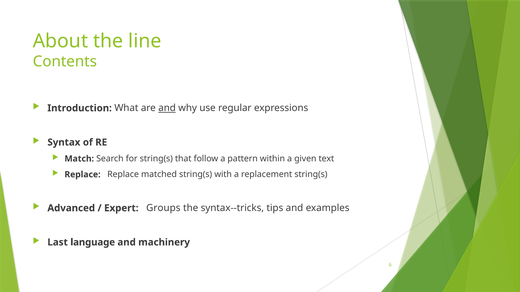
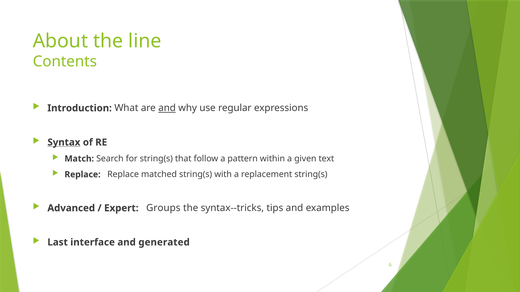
Syntax underline: none -> present
language: language -> interface
machinery: machinery -> generated
